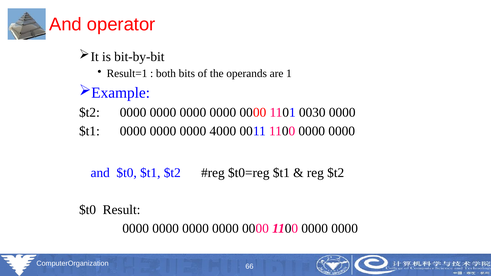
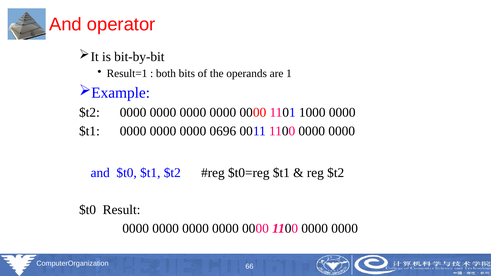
0030: 0030 -> 1000
4000: 4000 -> 0696
